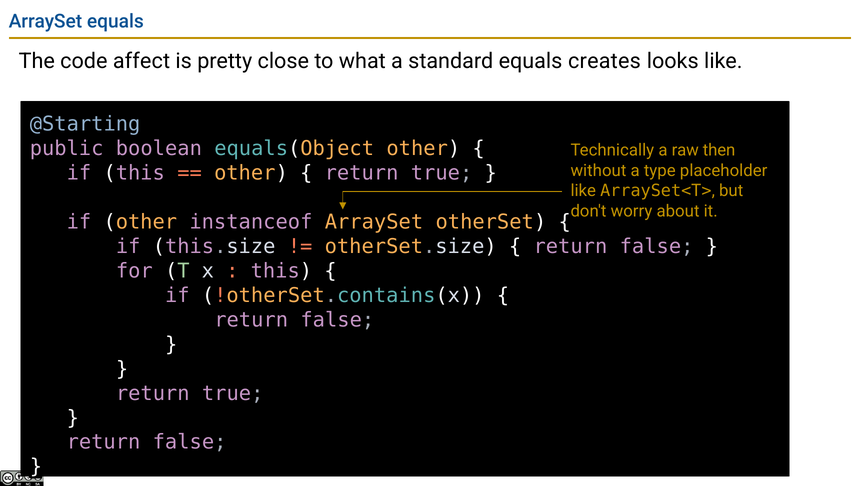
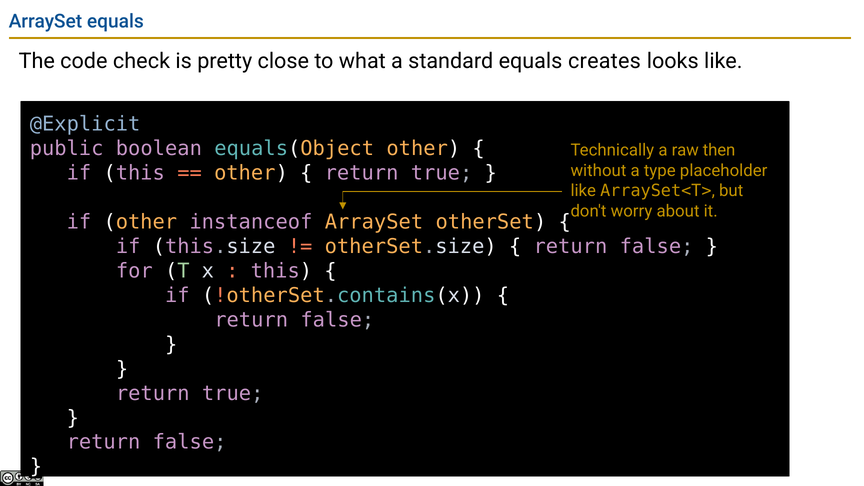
affect: affect -> check
@Starting: @Starting -> @Explicit
